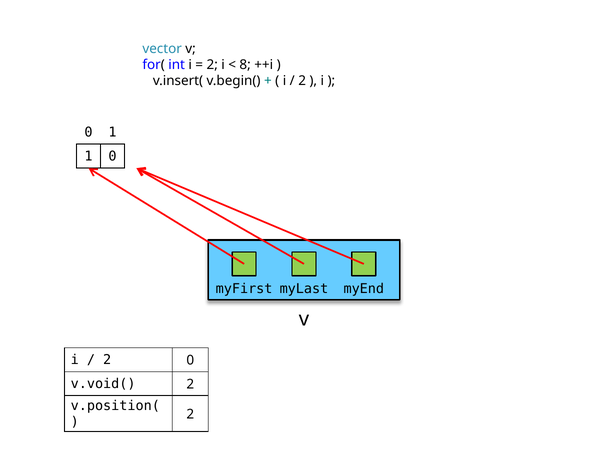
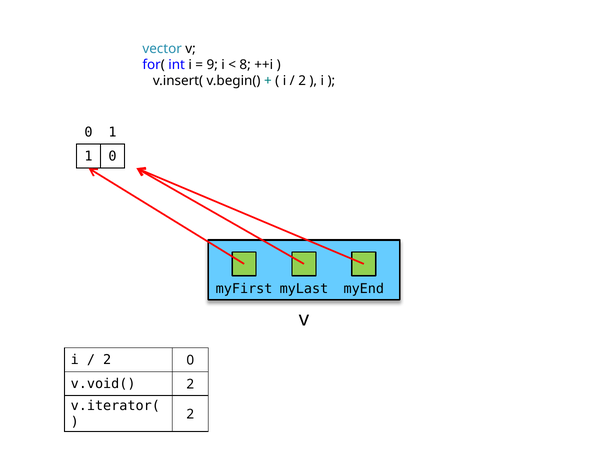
2 at (212, 65): 2 -> 9
v.position(: v.position( -> v.iterator(
